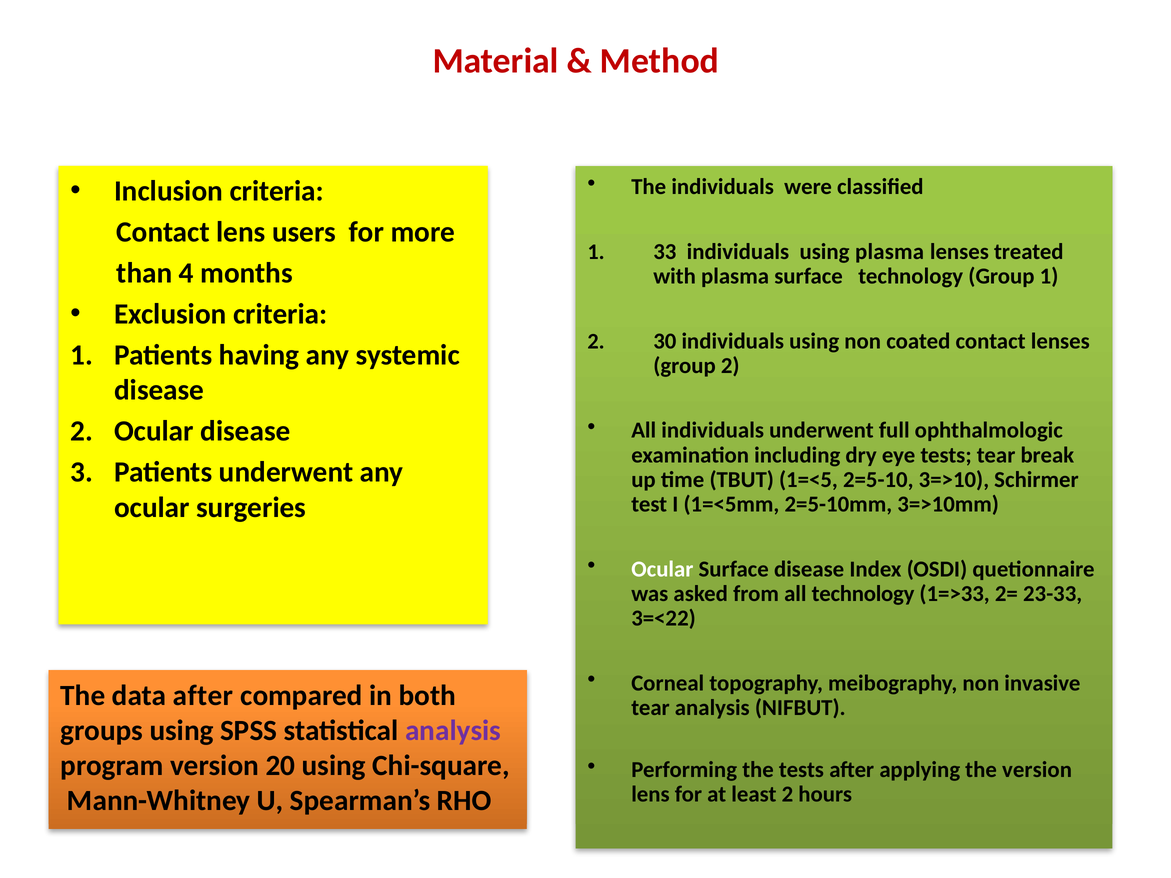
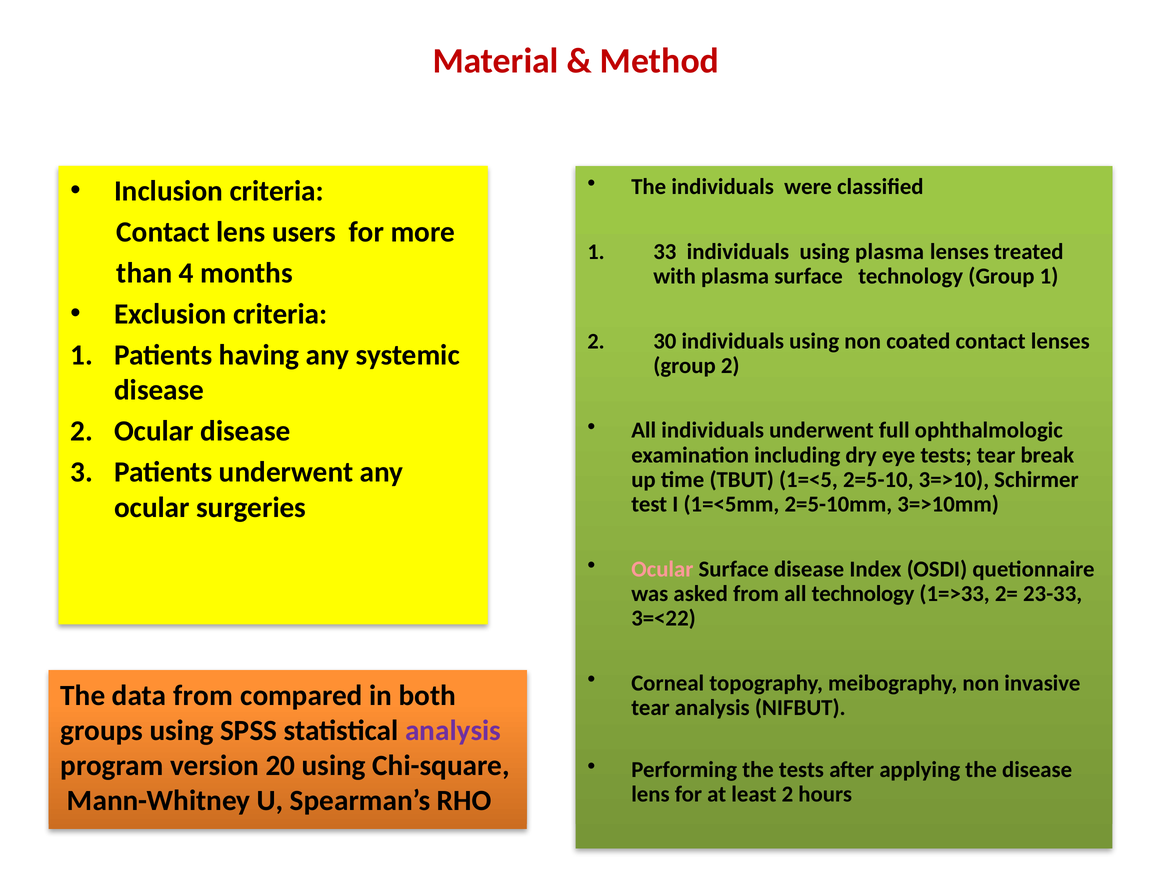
Ocular at (662, 569) colour: white -> pink
data after: after -> from
the version: version -> disease
